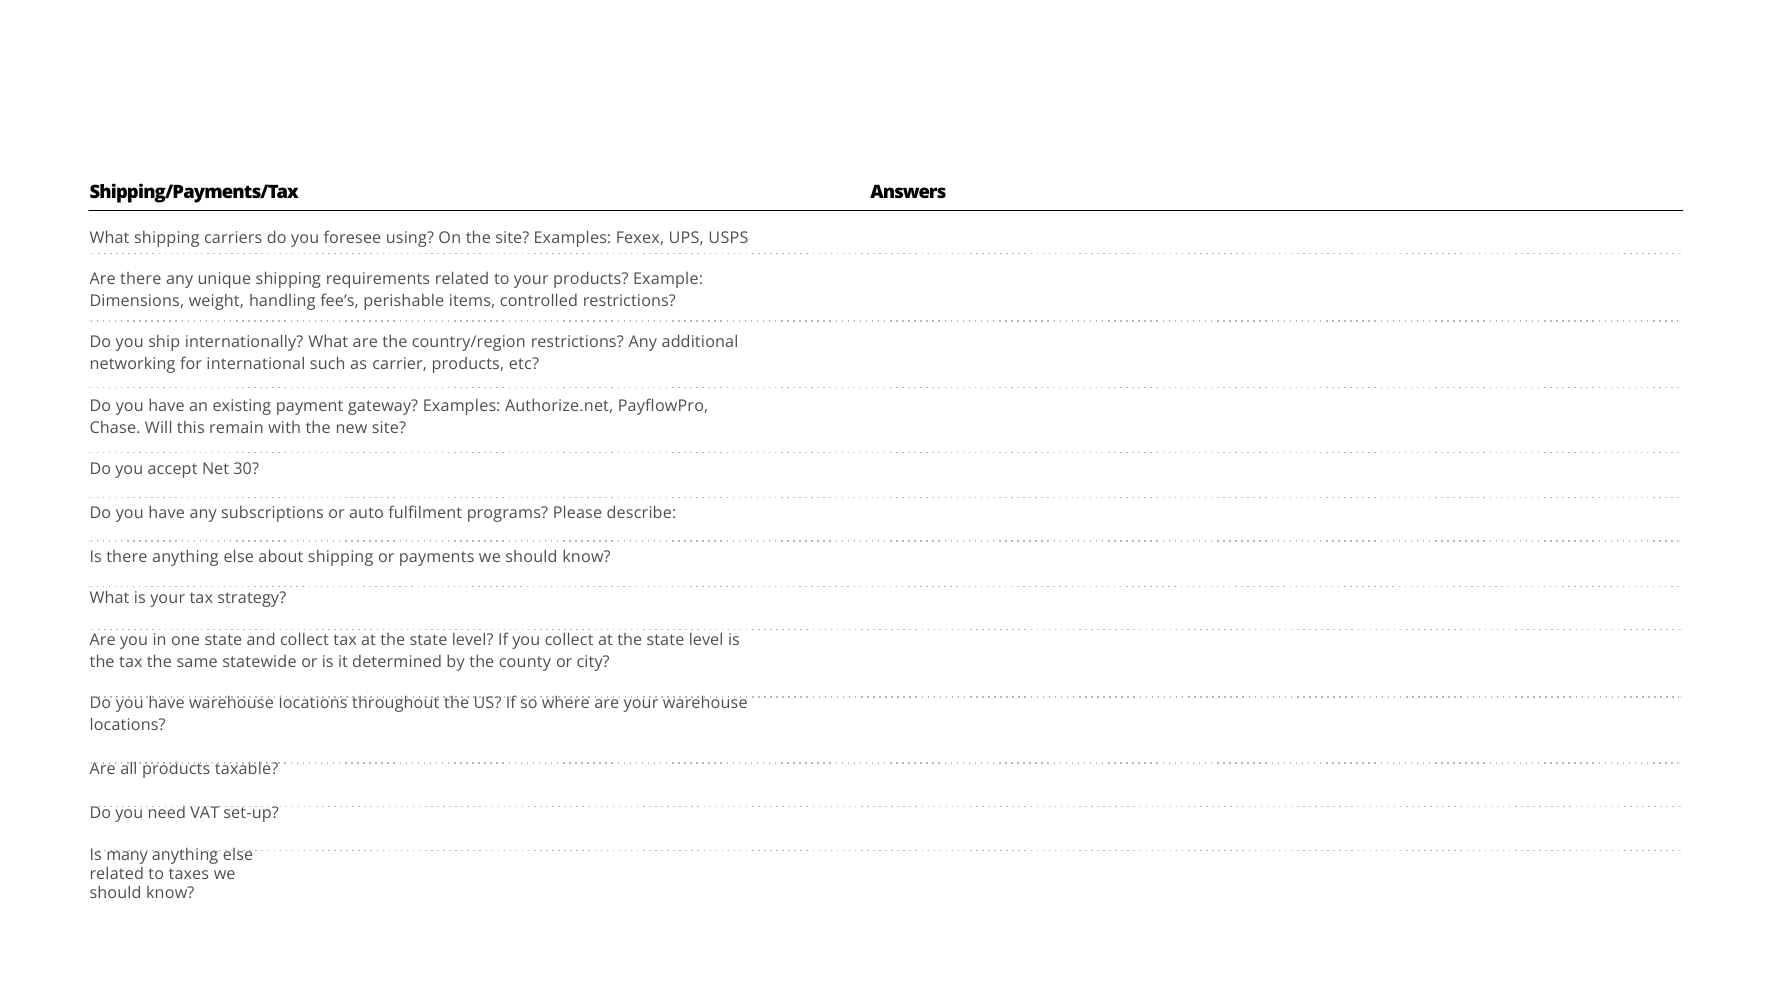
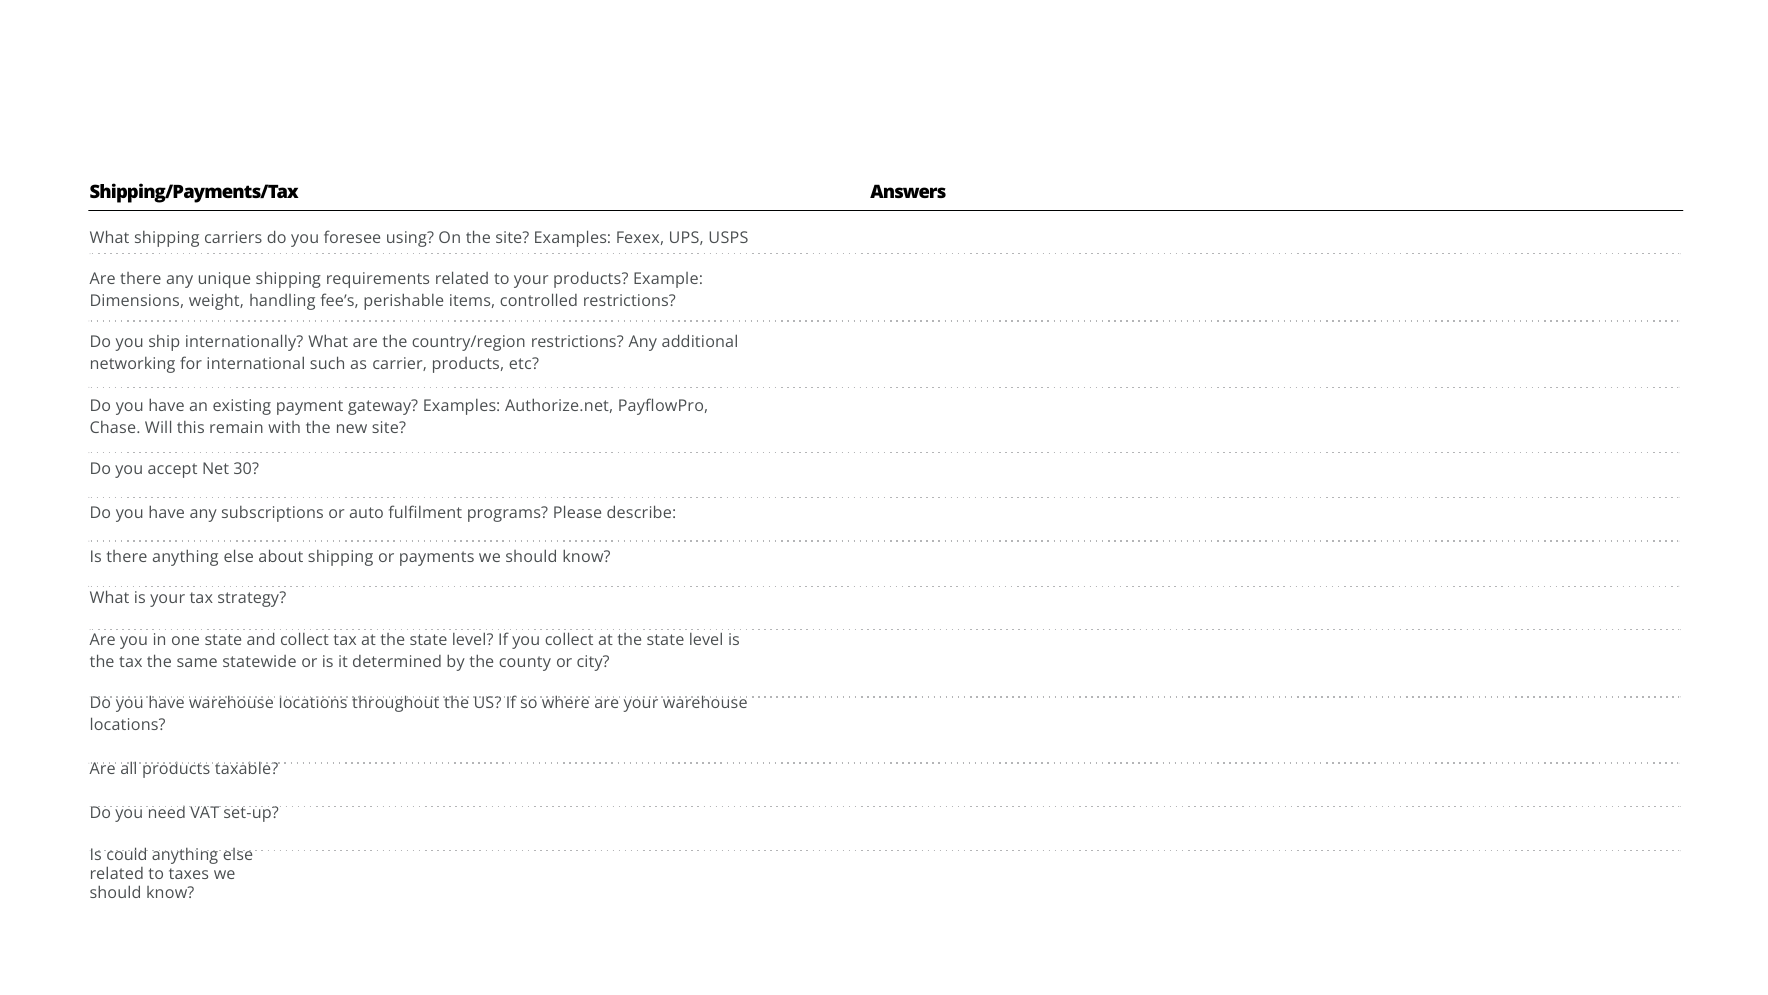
many: many -> could
